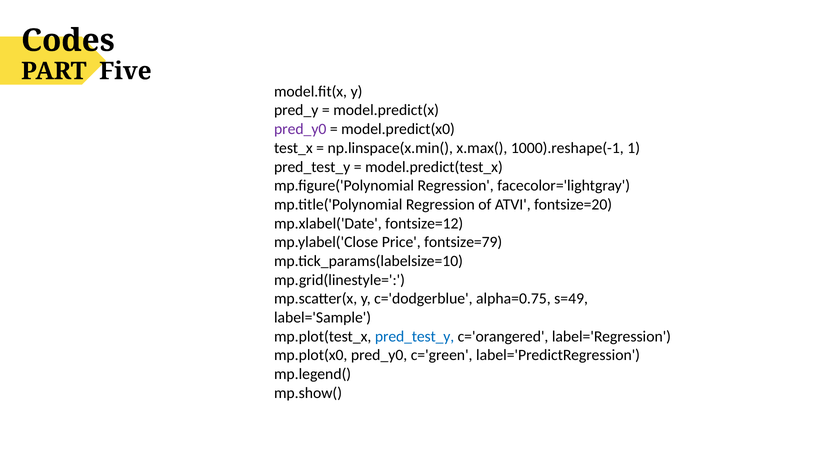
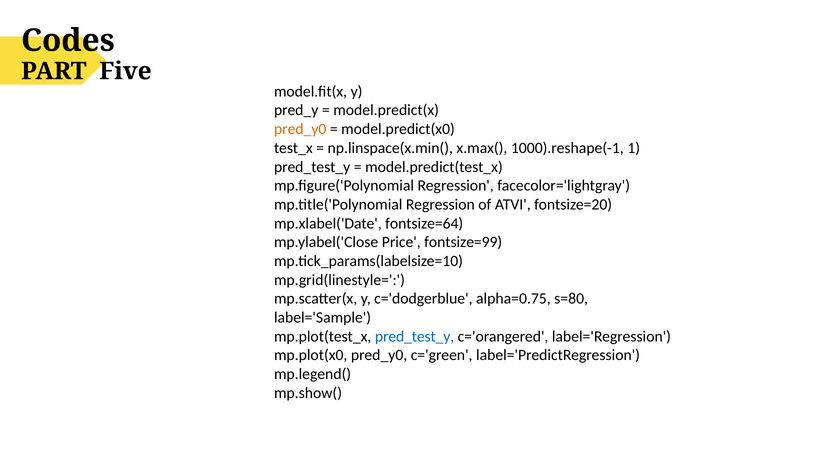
pred_y0 at (300, 129) colour: purple -> orange
fontsize=12: fontsize=12 -> fontsize=64
fontsize=79: fontsize=79 -> fontsize=99
s=49: s=49 -> s=80
